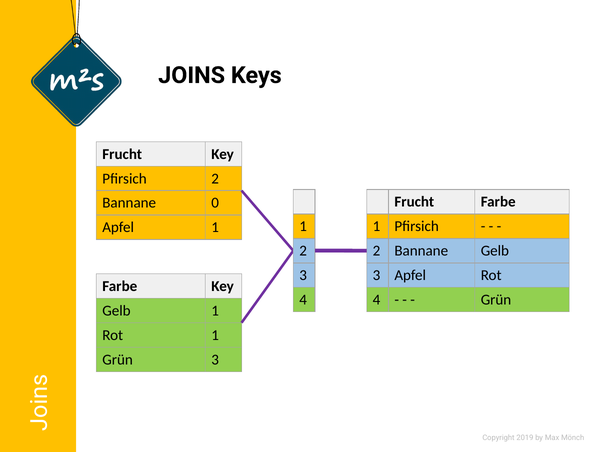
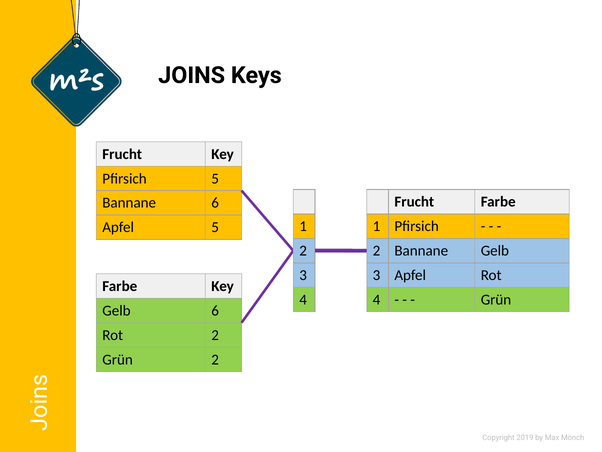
Pfirsich 2: 2 -> 5
Bannane 0: 0 -> 6
Apfel 1: 1 -> 5
Gelb 1: 1 -> 6
Rot 1: 1 -> 2
Grün 3: 3 -> 2
